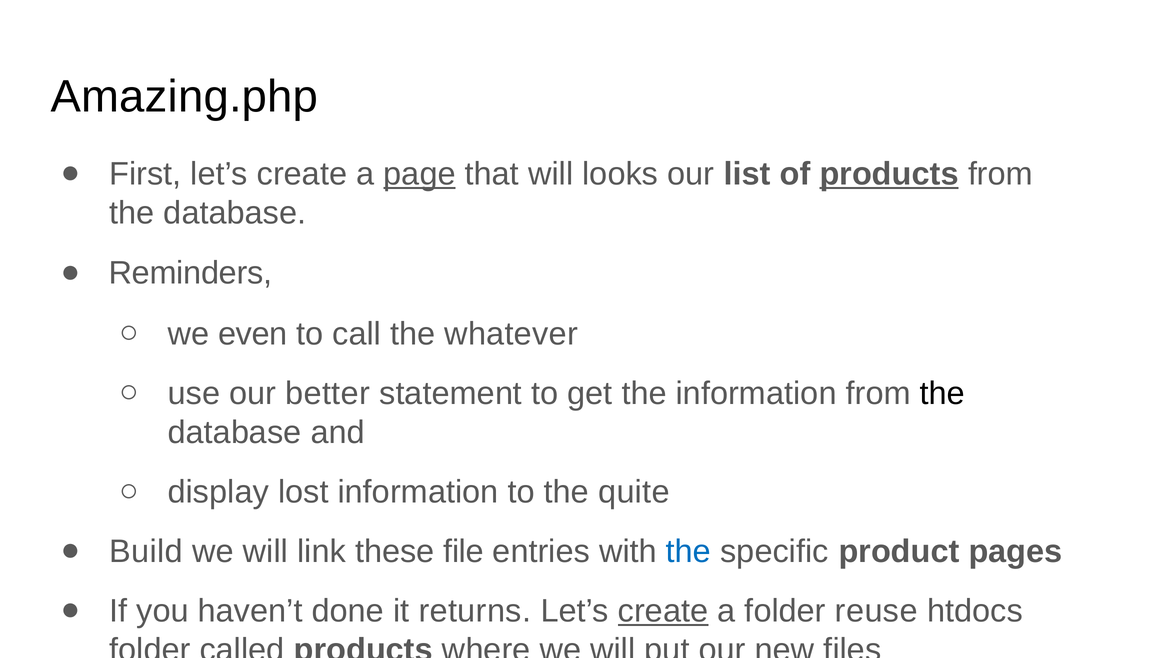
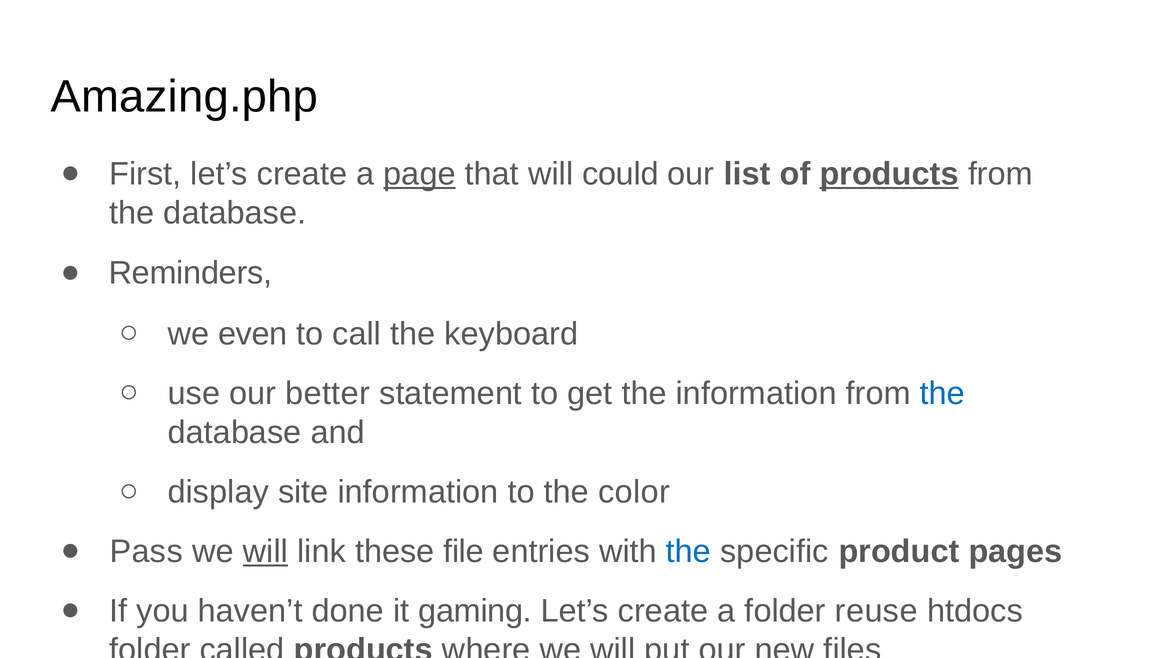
looks: looks -> could
whatever: whatever -> keyboard
the at (942, 394) colour: black -> blue
lost: lost -> site
quite: quite -> color
Build: Build -> Pass
will at (265, 552) underline: none -> present
returns: returns -> gaming
create at (663, 611) underline: present -> none
